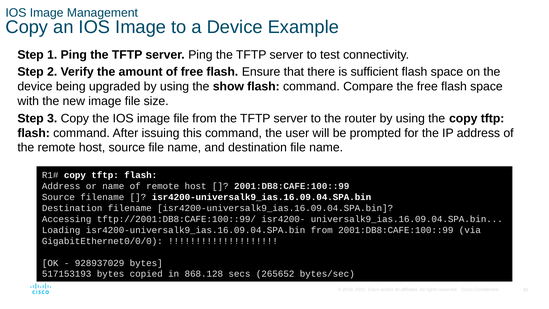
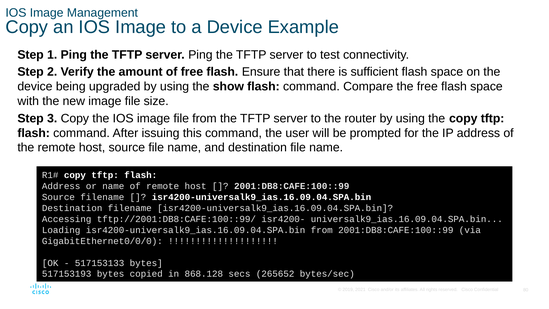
928937029: 928937029 -> 517153133
